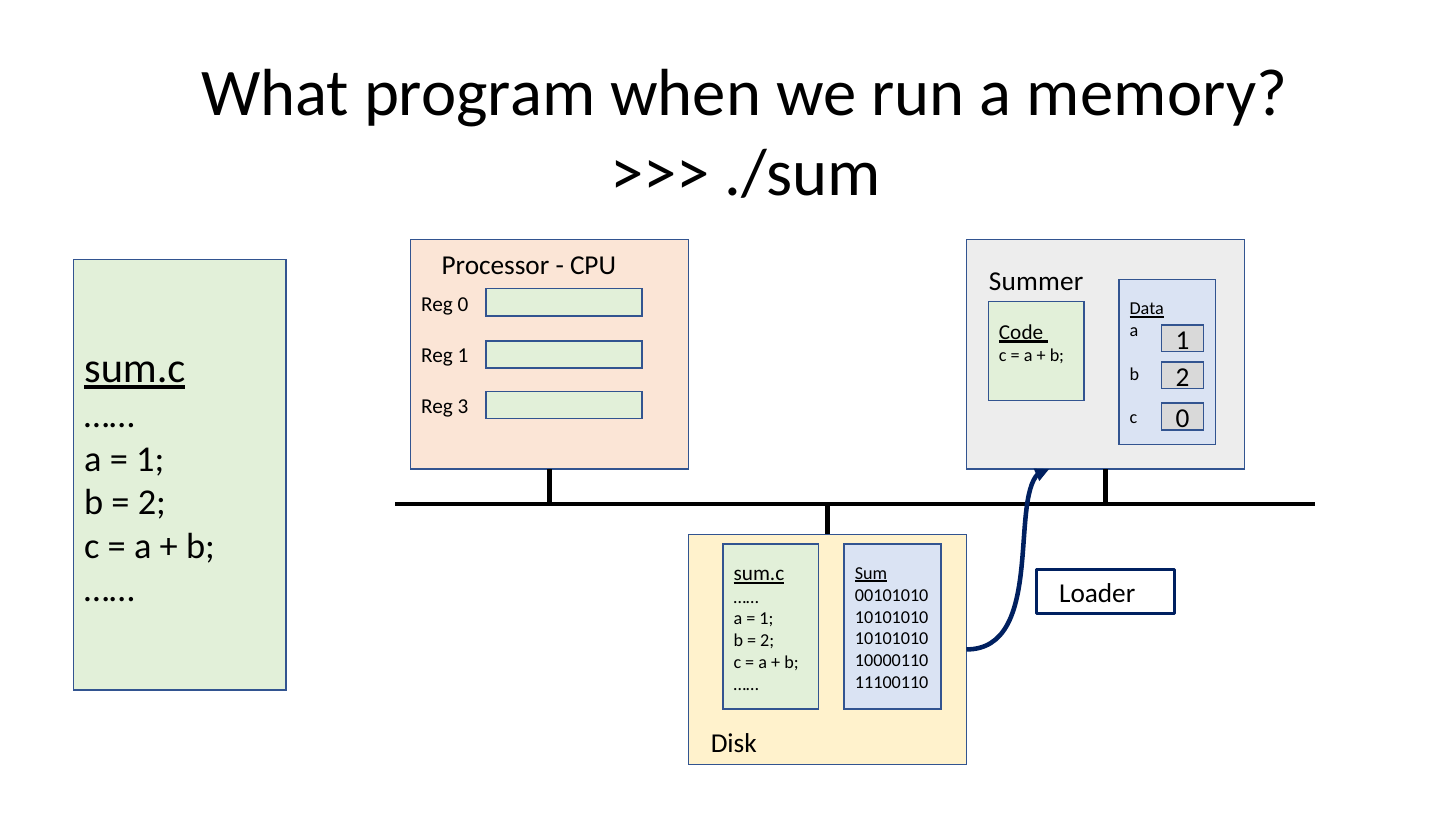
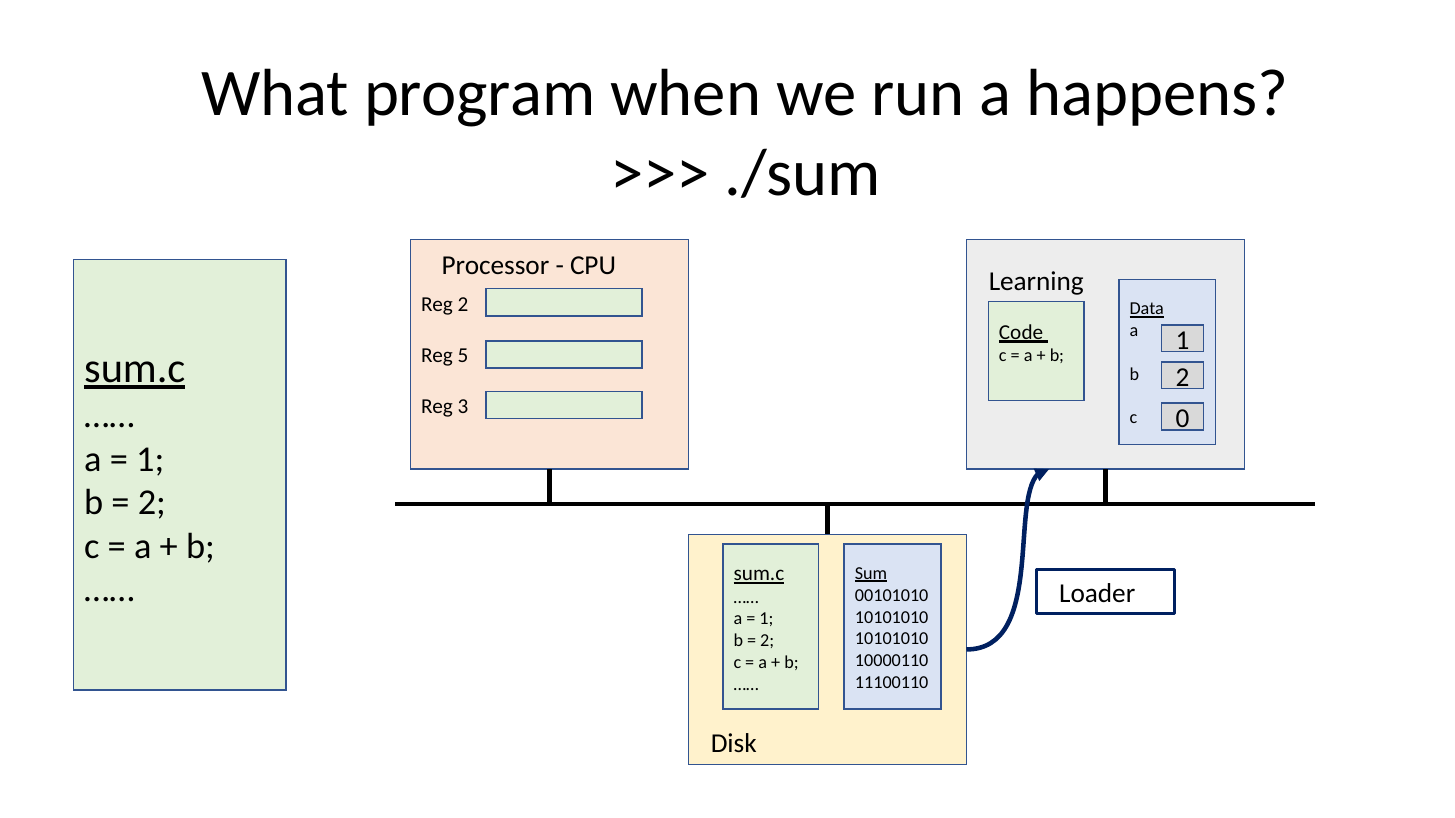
memory: memory -> happens
Summer: Summer -> Learning
Reg 0: 0 -> 2
Reg 1: 1 -> 5
